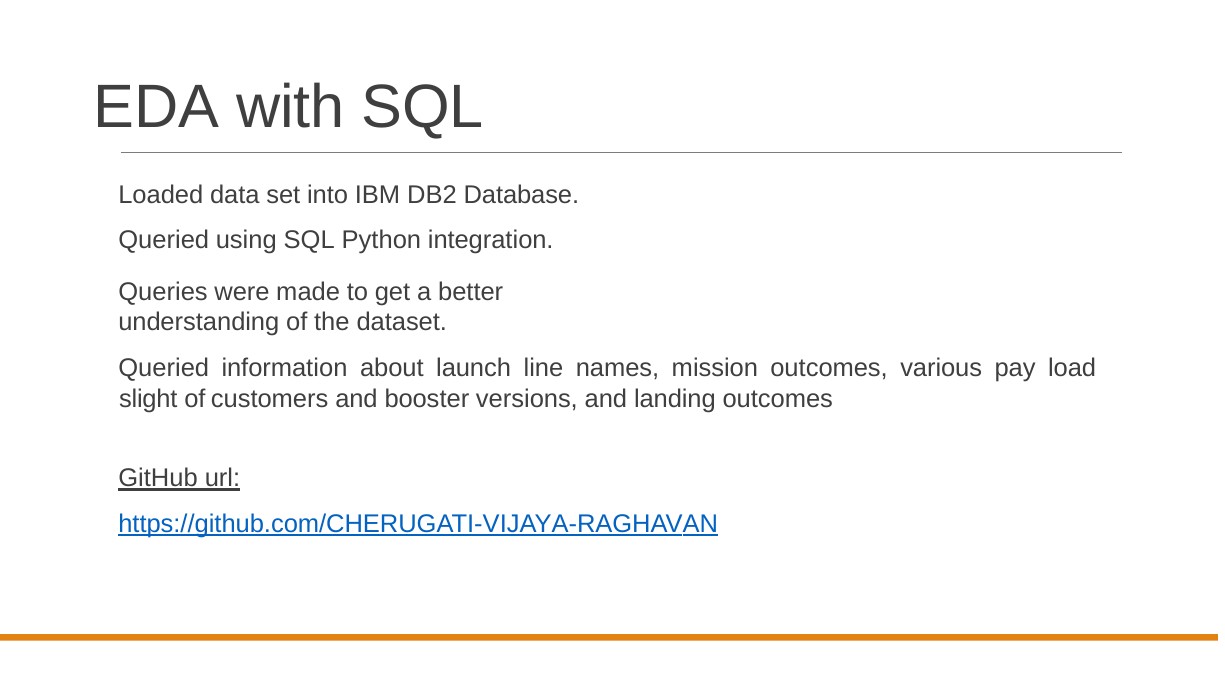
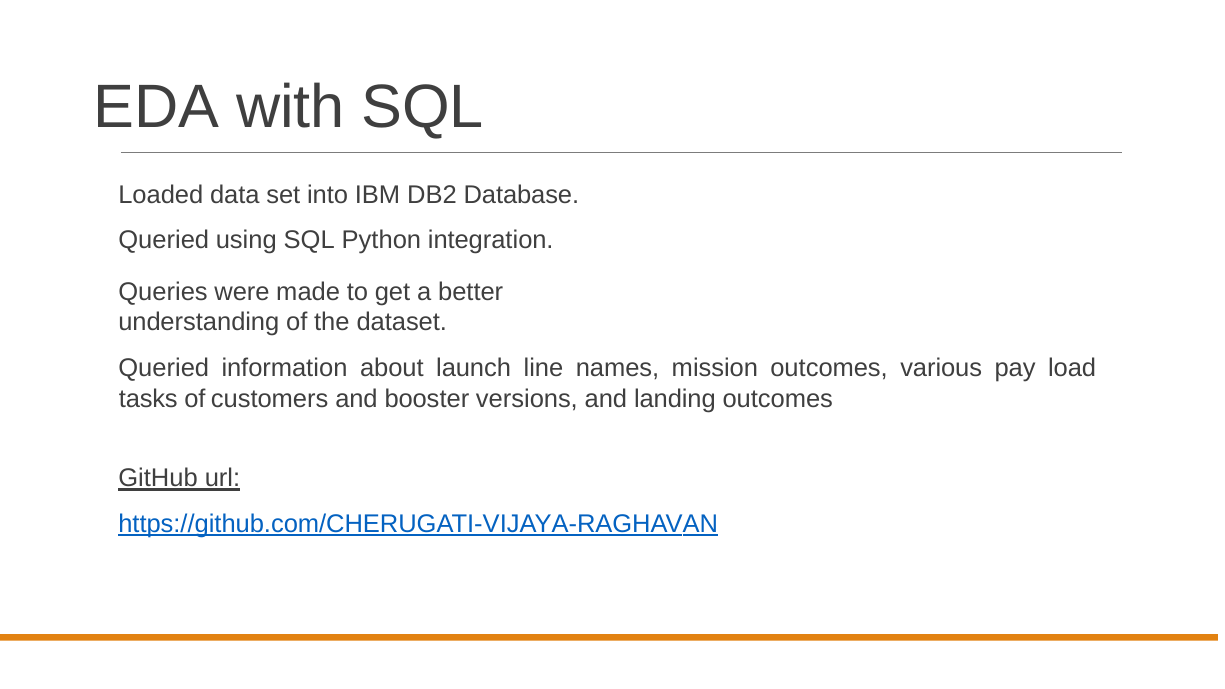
slight: slight -> tasks
